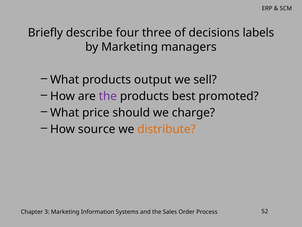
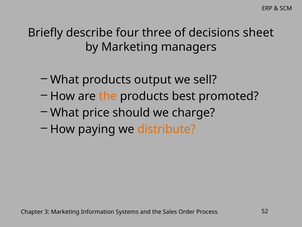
labels: labels -> sheet
the at (108, 96) colour: purple -> orange
source: source -> paying
